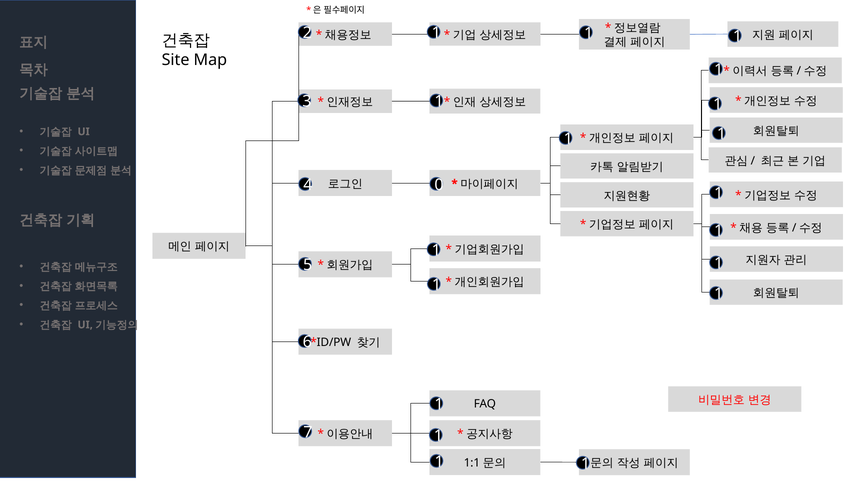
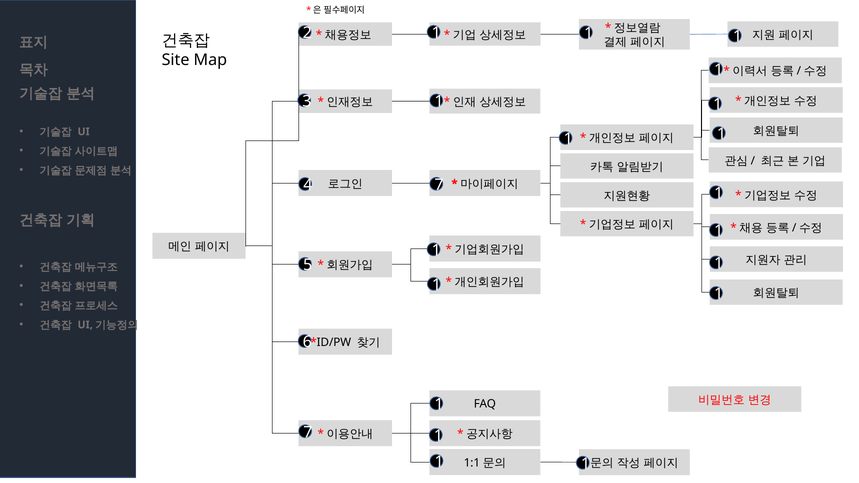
4 0: 0 -> 7
